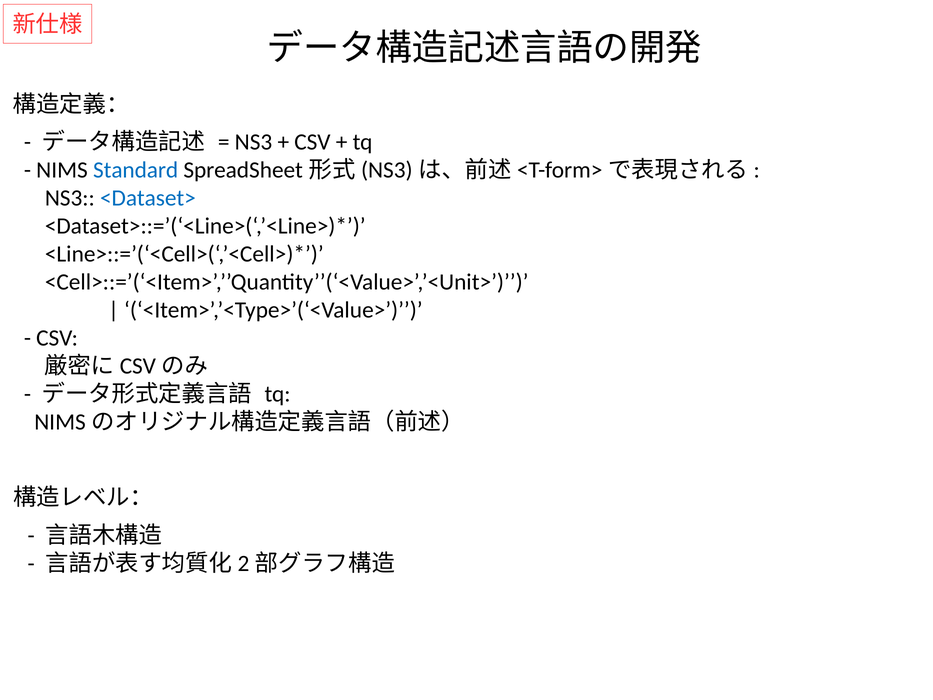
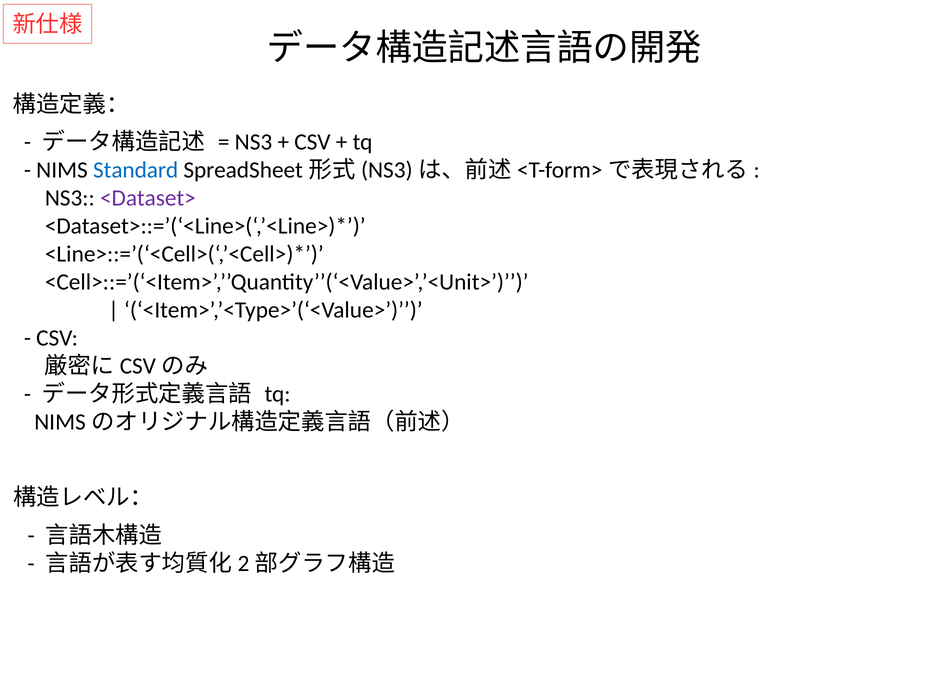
<Dataset> colour: blue -> purple
